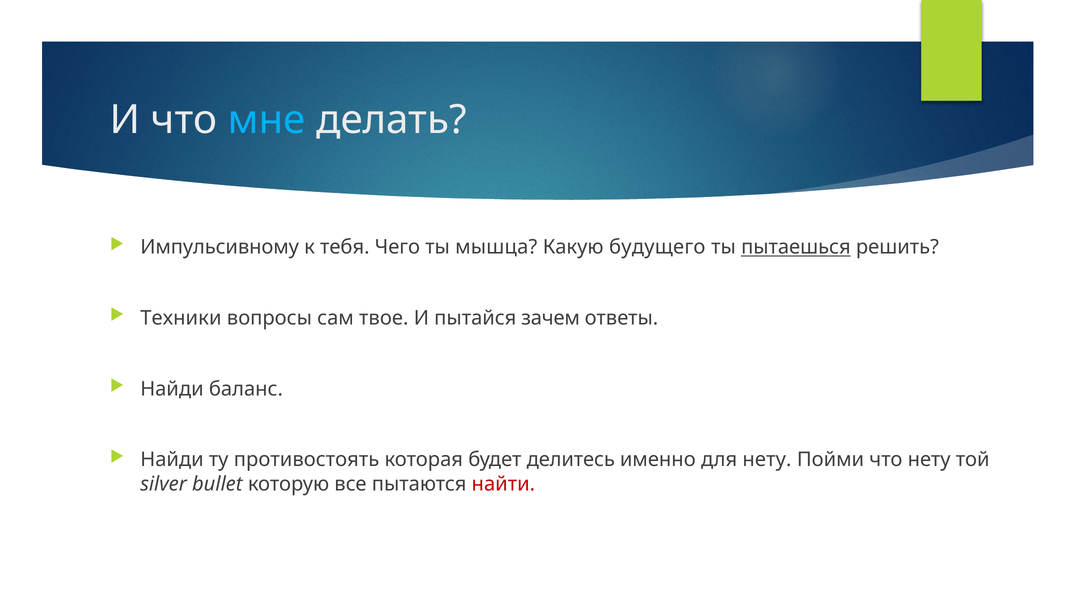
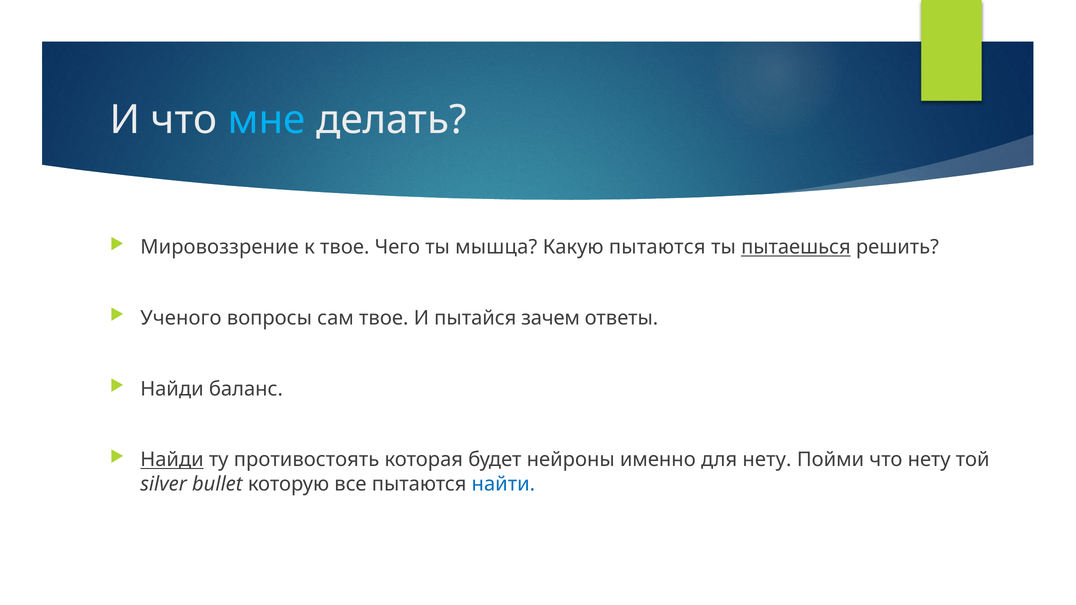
Импульсивному: Импульсивному -> Мировоззрение
к тебя: тебя -> твое
Какую будущего: будущего -> пытаются
Техники: Техники -> Ученого
Найди at (172, 460) underline: none -> present
делитесь: делитесь -> нейроны
найти colour: red -> blue
